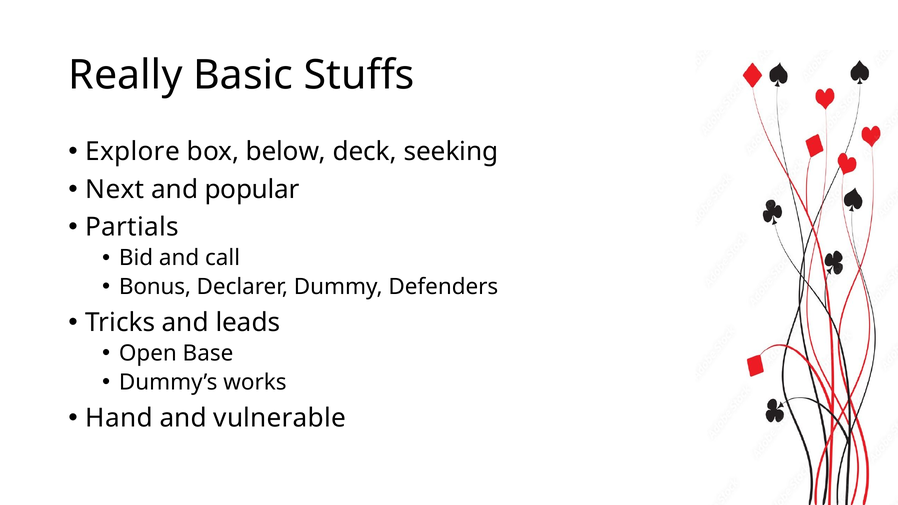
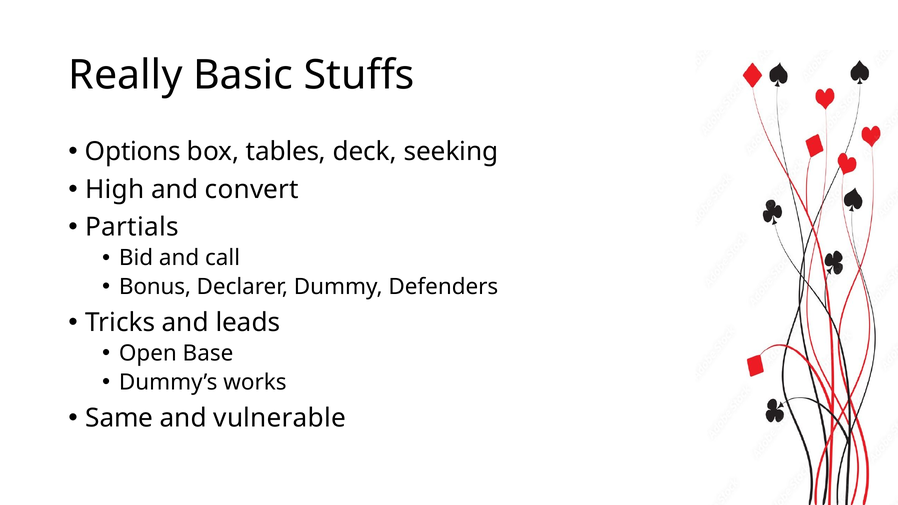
Explore: Explore -> Options
below: below -> tables
Next: Next -> High
popular: popular -> convert
Hand: Hand -> Same
